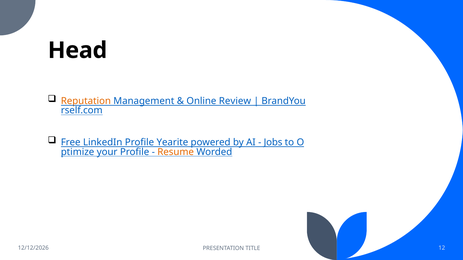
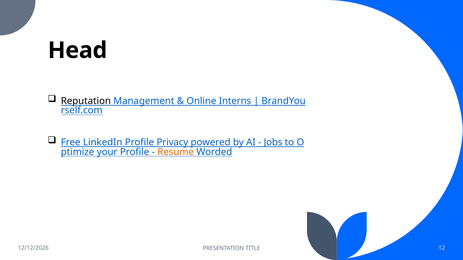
Reputation colour: orange -> black
Review: Review -> Interns
Yearite: Yearite -> Privacy
